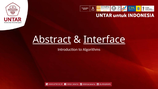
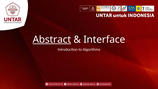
Interface underline: present -> none
